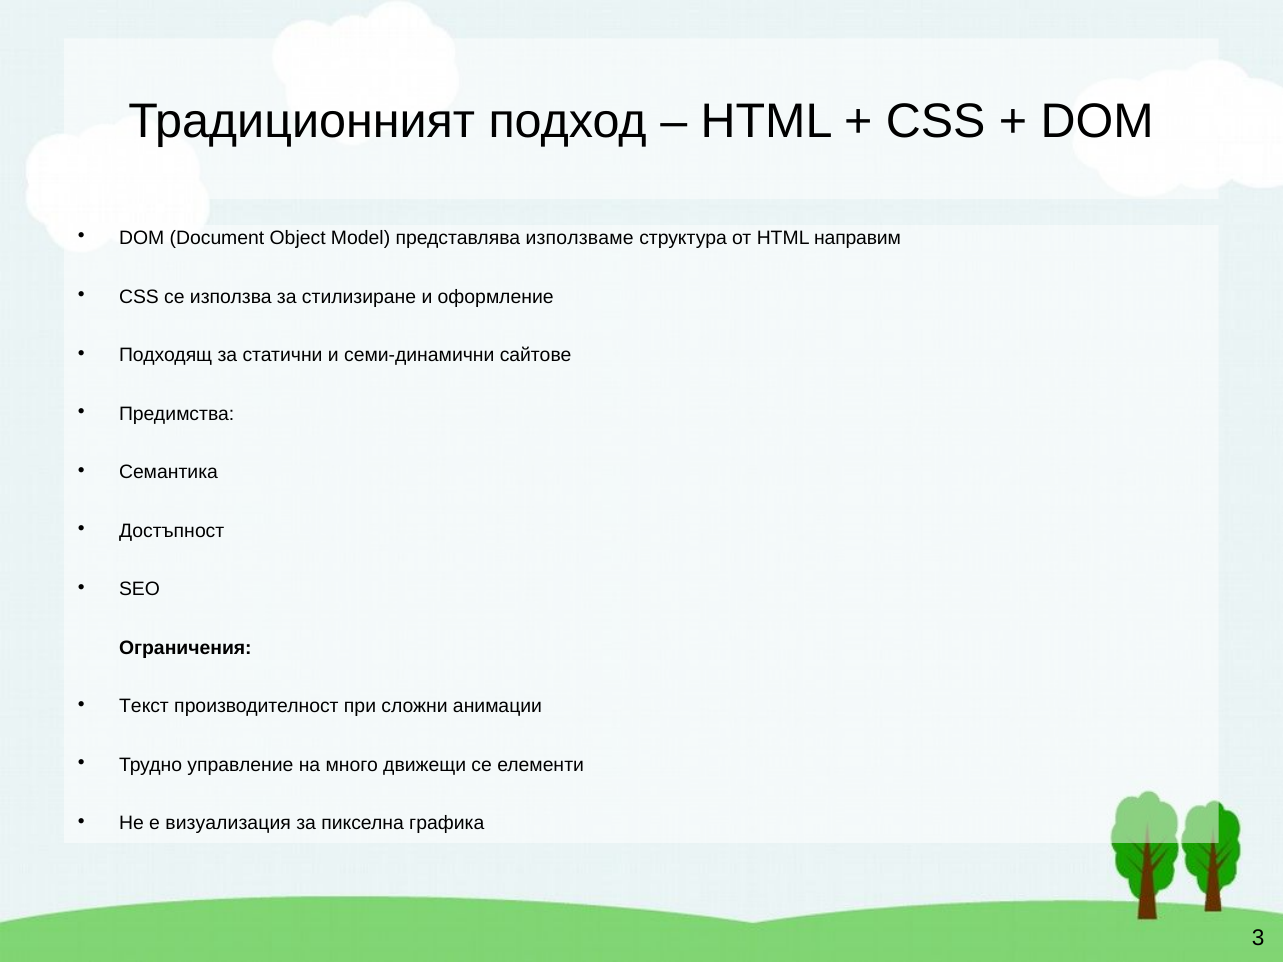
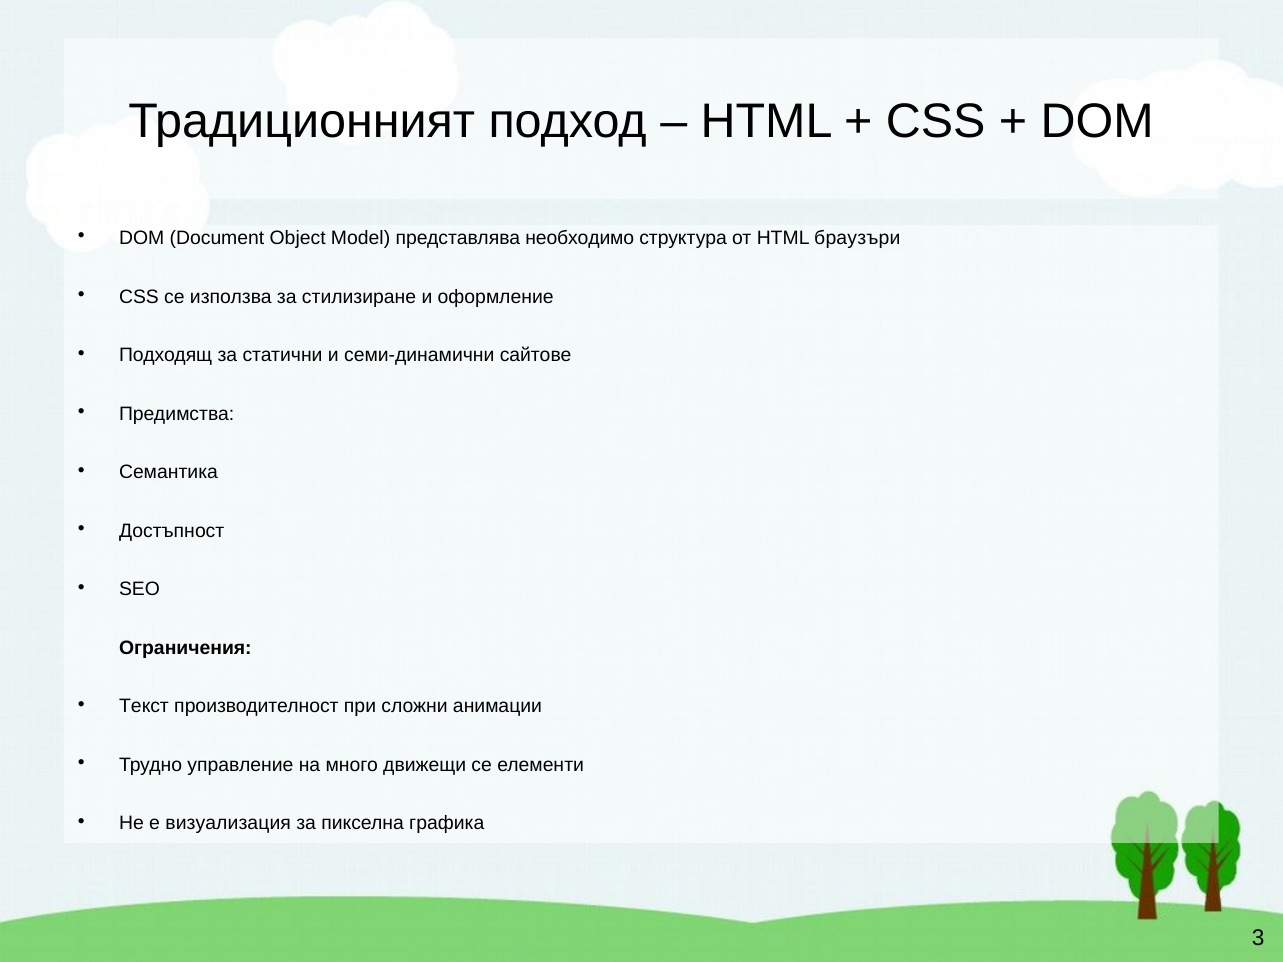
използваме: използваме -> необходимо
направим: направим -> браузъри
